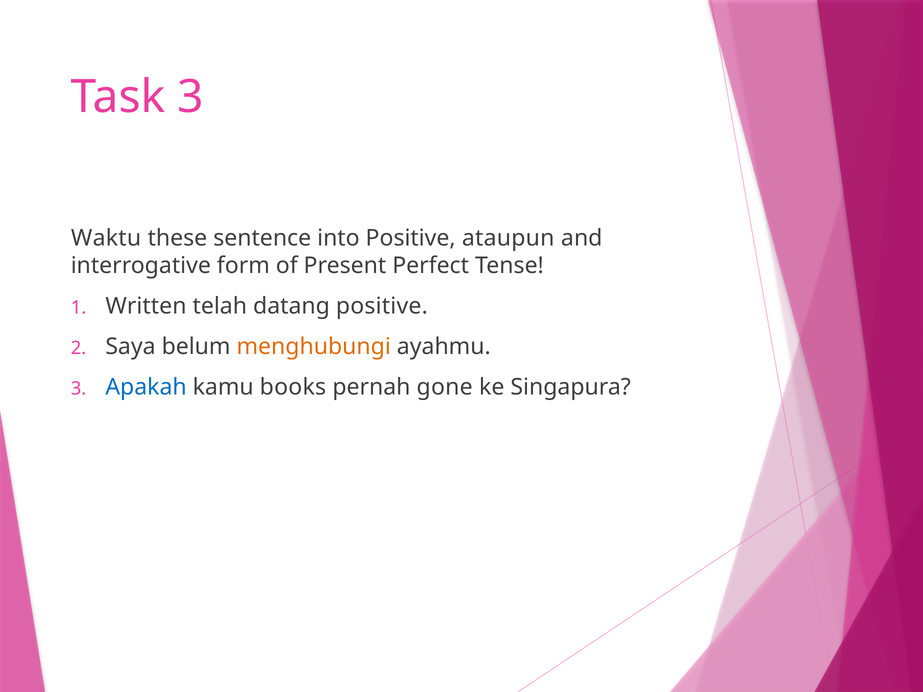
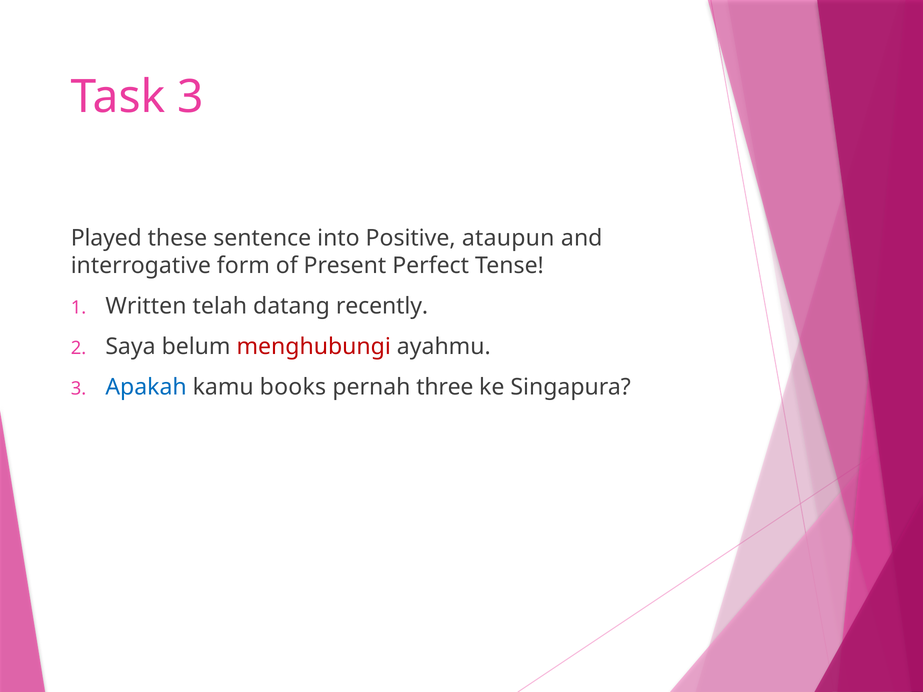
Waktu: Waktu -> Played
datang positive: positive -> recently
menghubungi colour: orange -> red
gone: gone -> three
